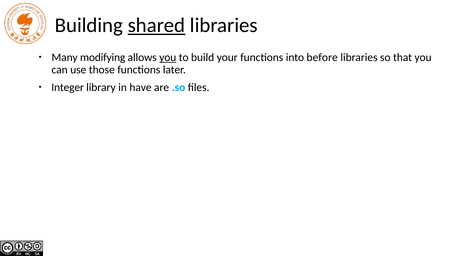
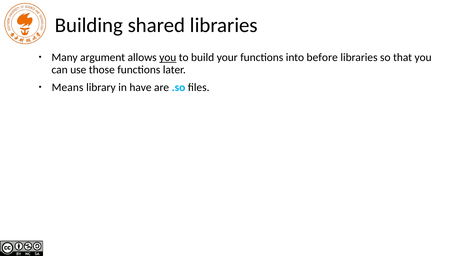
shared underline: present -> none
modifying: modifying -> argument
Integer: Integer -> Means
